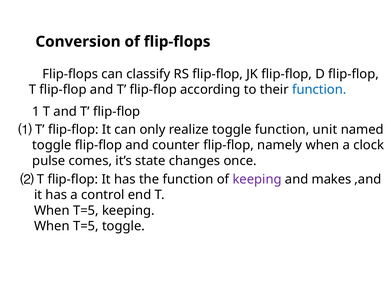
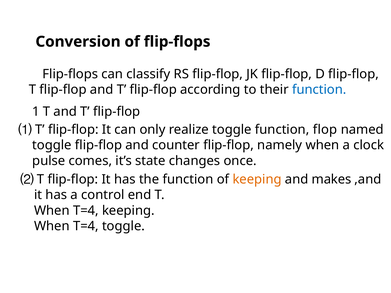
unit: unit -> flop
keeping at (257, 179) colour: purple -> orange
T=5 at (86, 211): T=5 -> T=4
T=5 at (86, 226): T=5 -> T=4
